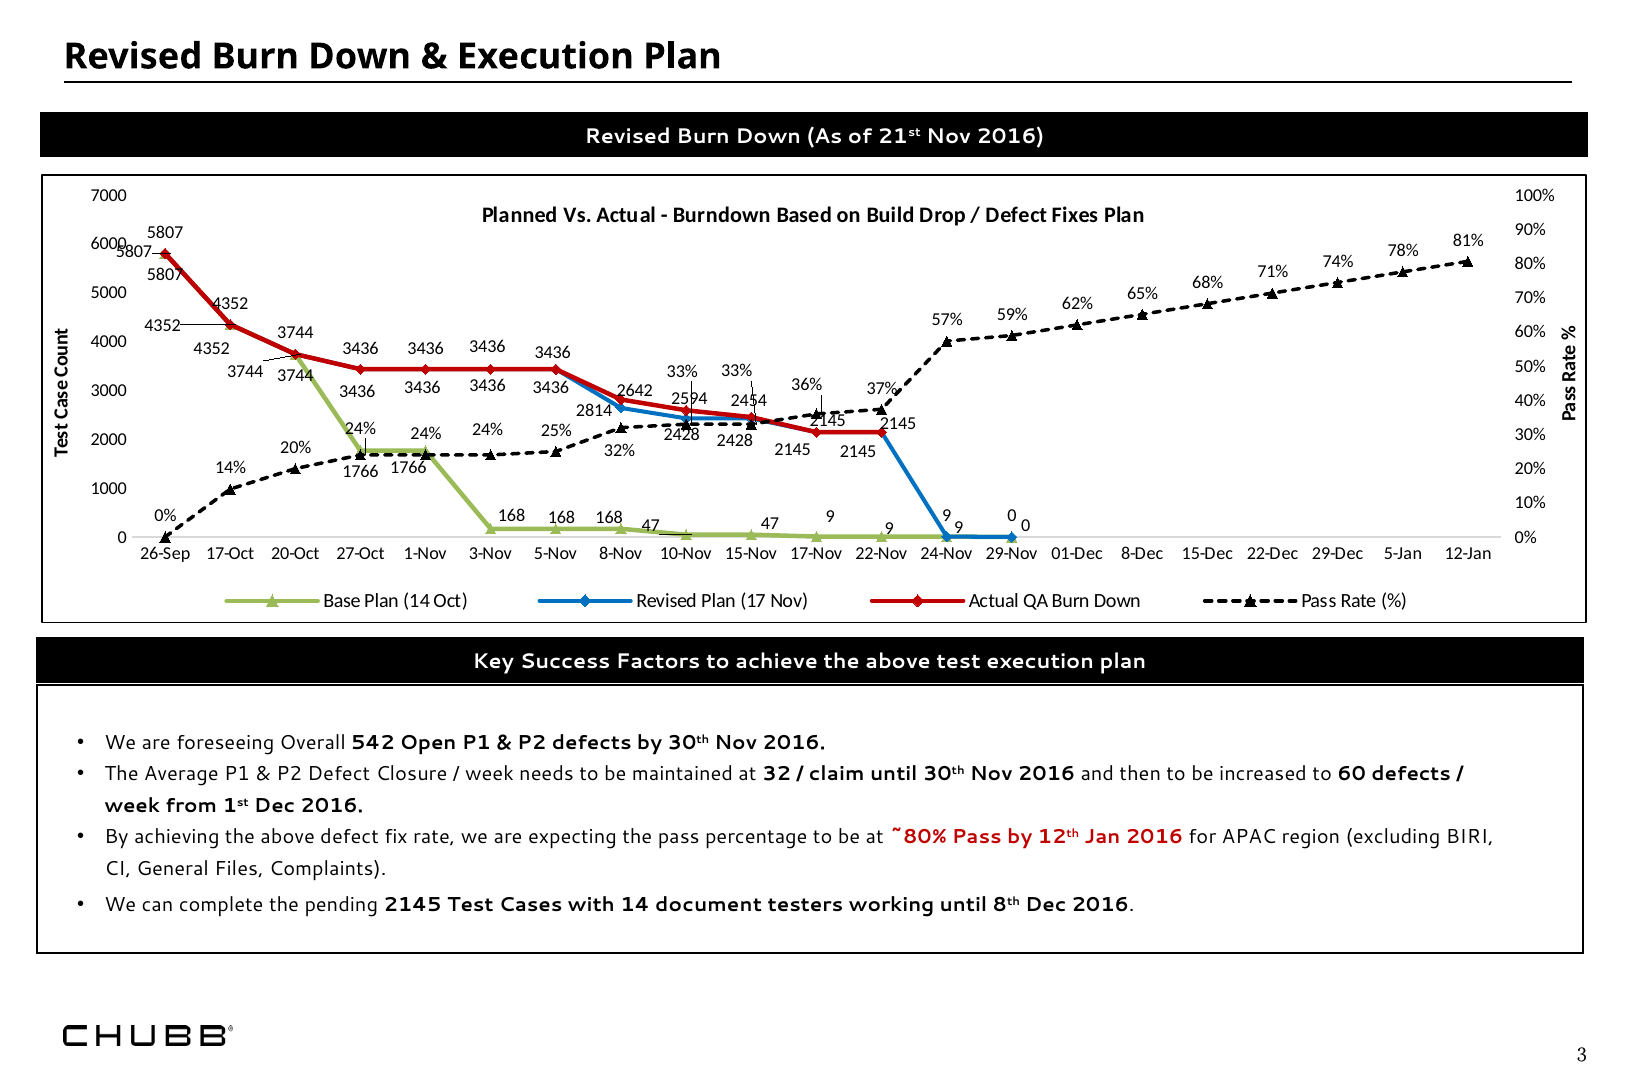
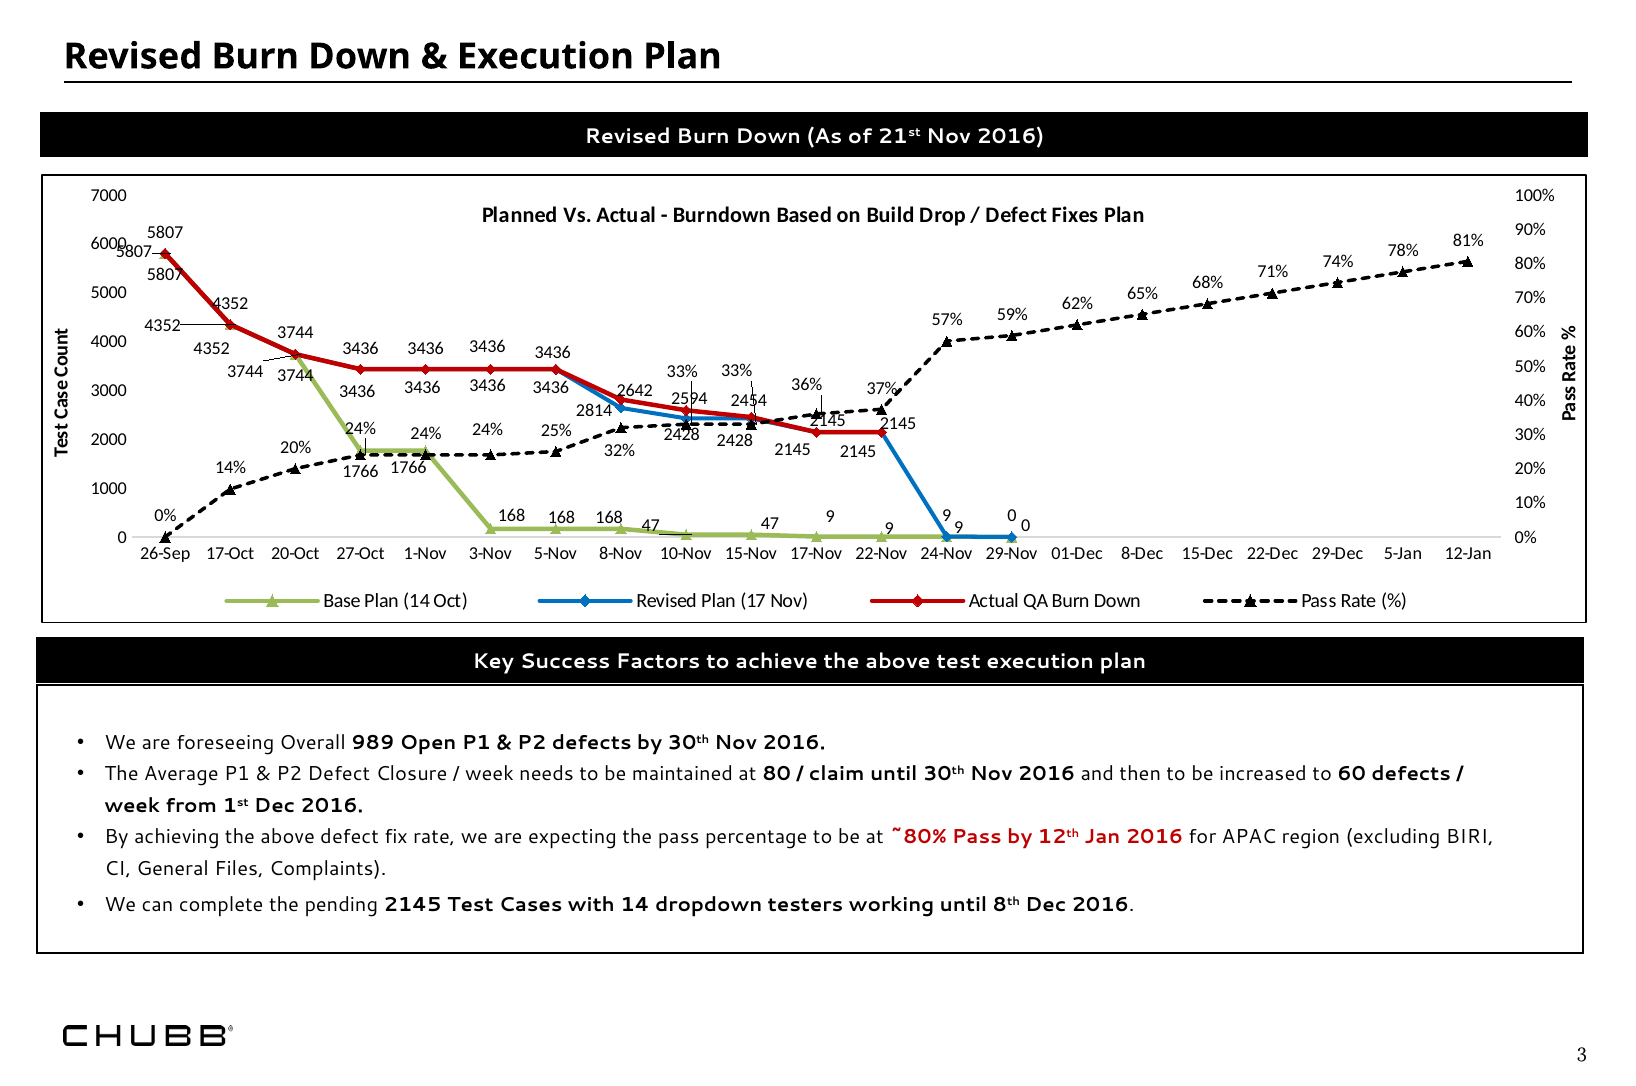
542: 542 -> 989
32: 32 -> 80
document: document -> dropdown
